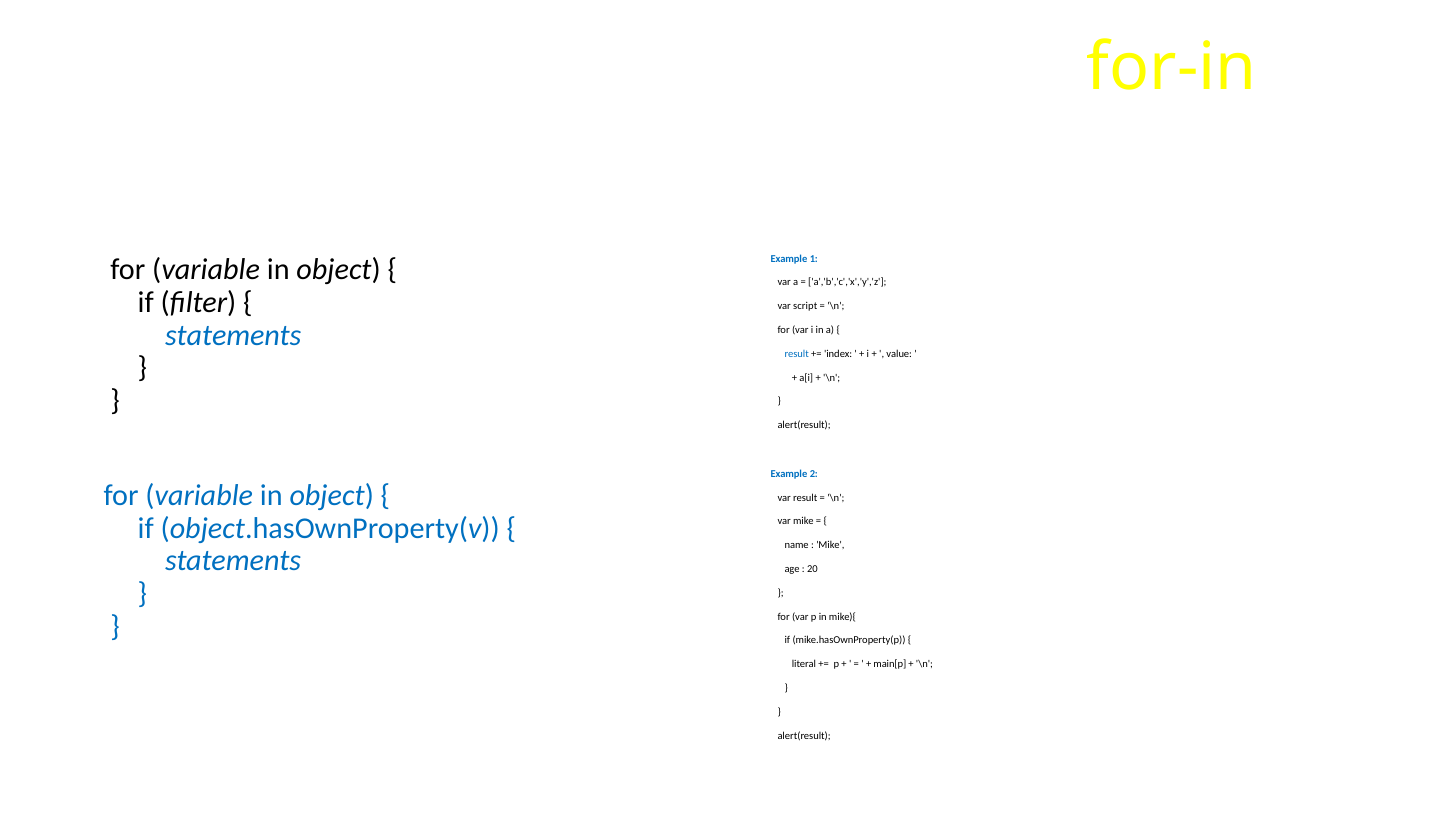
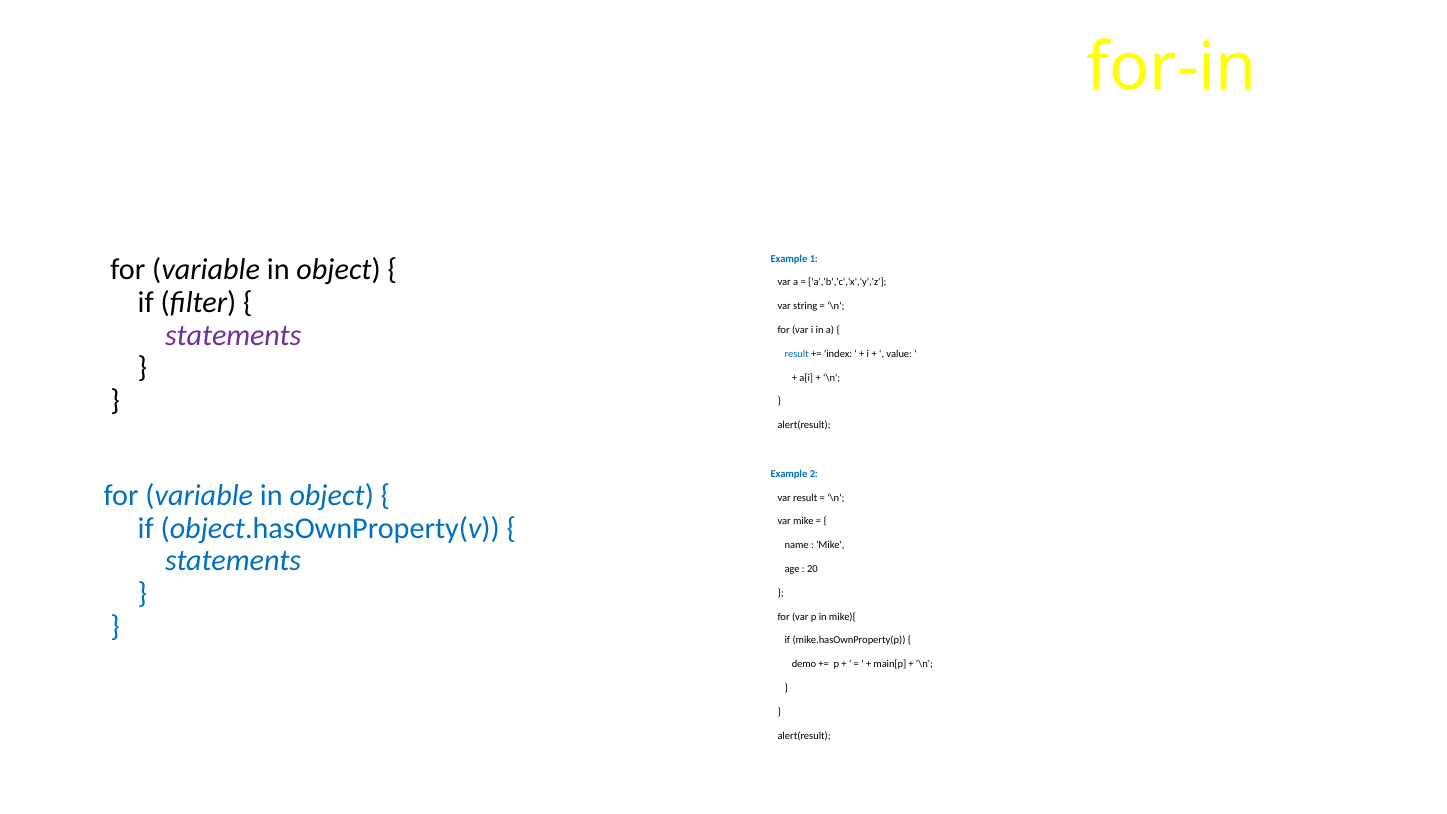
script: script -> string
statements at (233, 335) colour: blue -> purple
literal: literal -> demo
